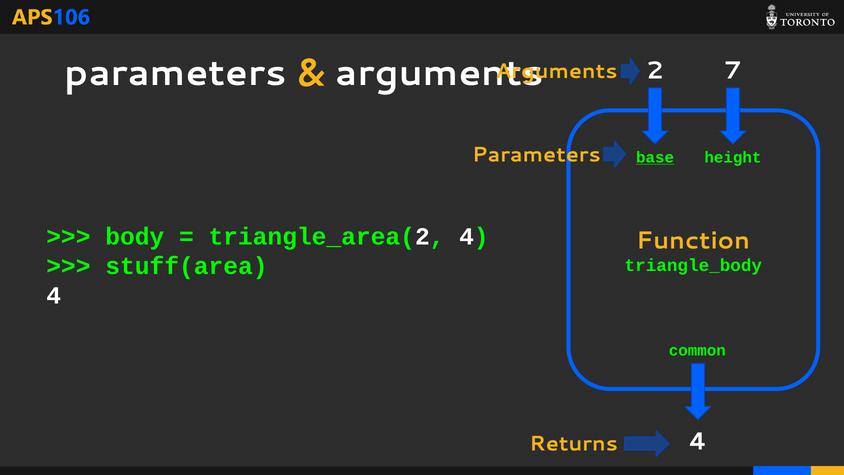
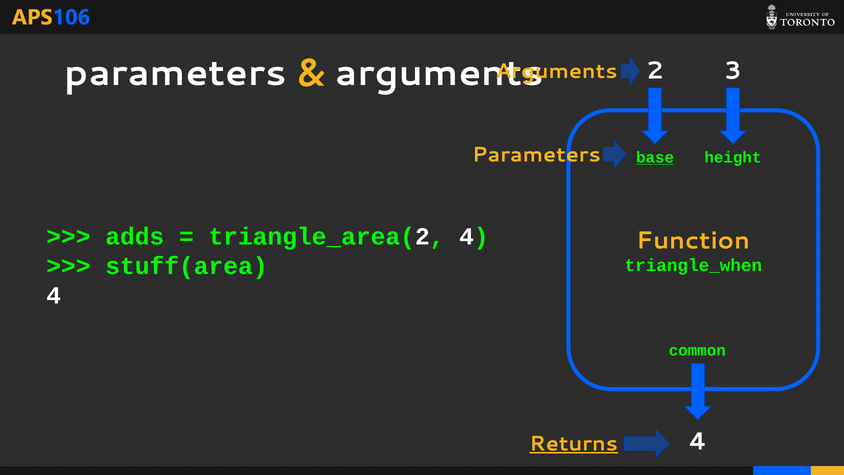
7: 7 -> 3
body: body -> adds
triangle_body: triangle_body -> triangle_when
Returns underline: none -> present
